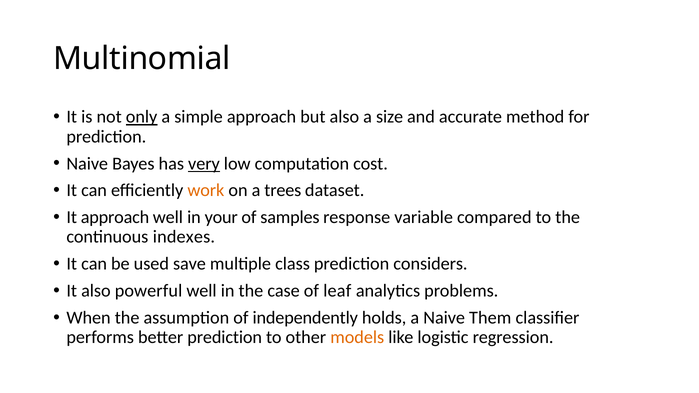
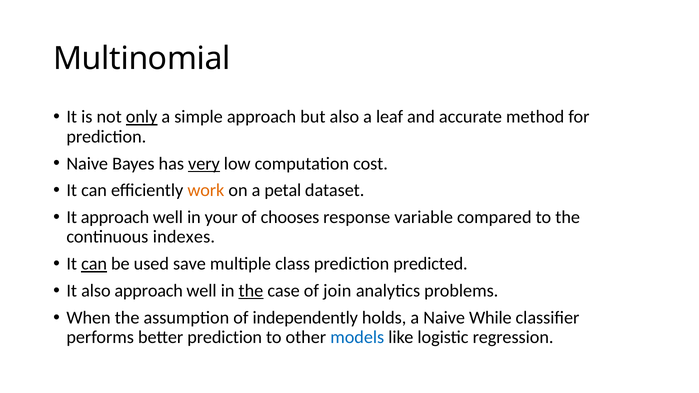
size: size -> leaf
trees: trees -> petal
samples: samples -> chooses
can at (94, 264) underline: none -> present
considers: considers -> predicted
also powerful: powerful -> approach
the at (251, 291) underline: none -> present
leaf: leaf -> join
Them: Them -> While
models colour: orange -> blue
